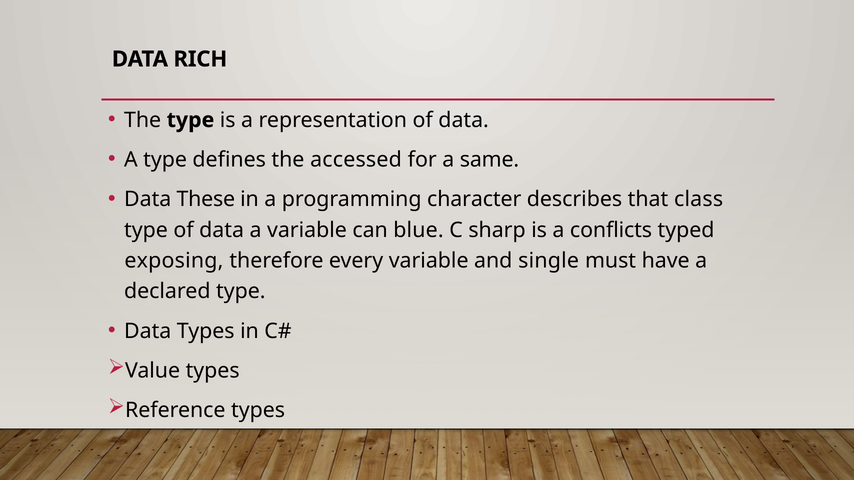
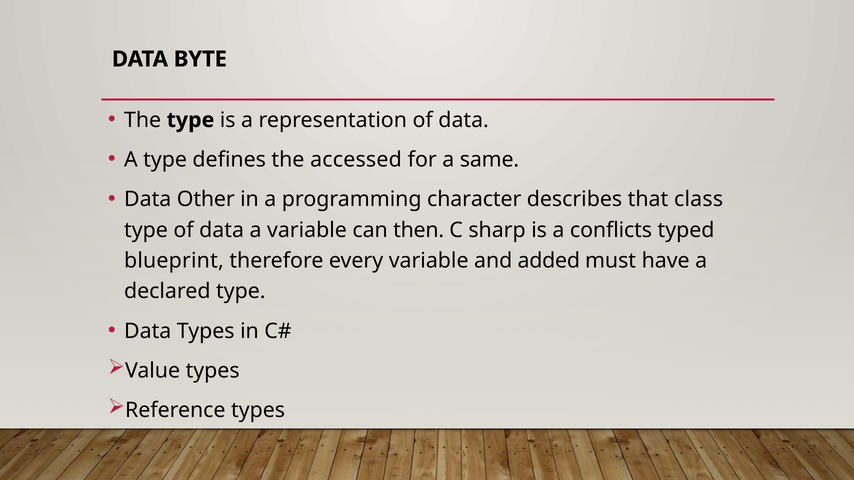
RICH: RICH -> BYTE
These: These -> Other
blue: blue -> then
exposing: exposing -> blueprint
single: single -> added
